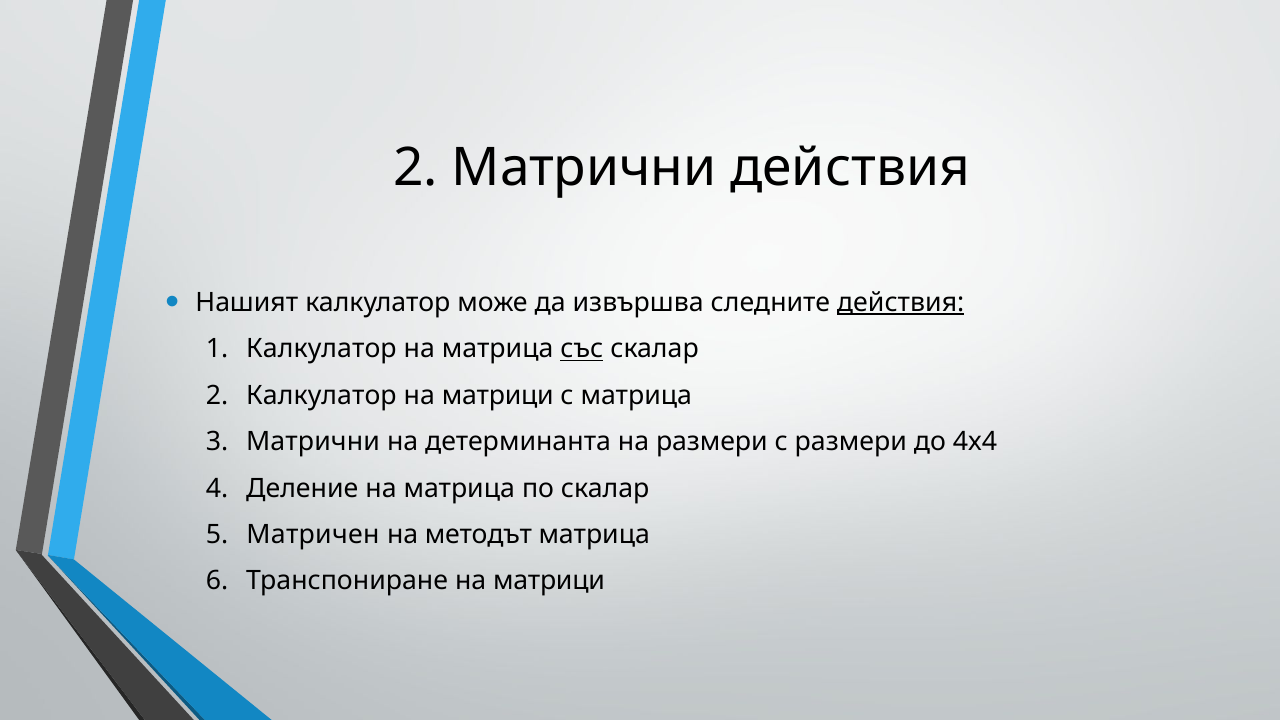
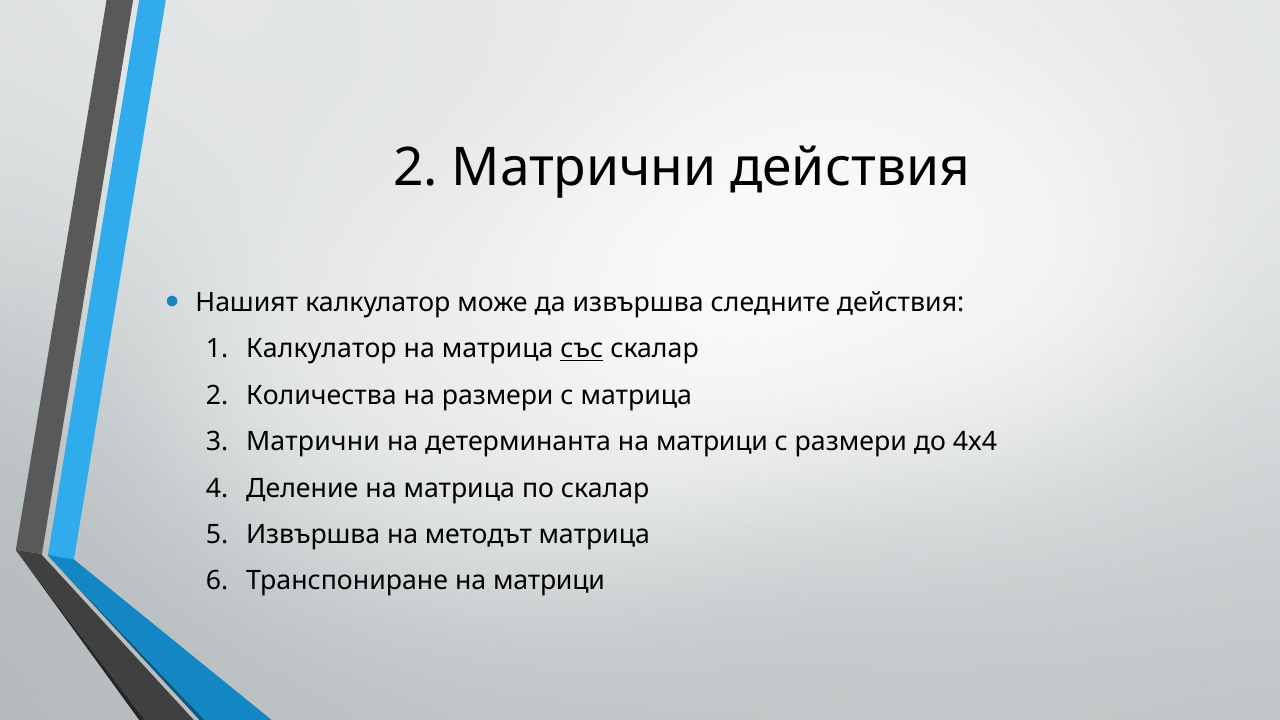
действия at (901, 303) underline: present -> none
2 Калкулатор: Калкулатор -> Количества
матрици at (498, 395): матрици -> размери
детерминанта на размери: размери -> матрици
5 Матричен: Матричен -> Извършва
